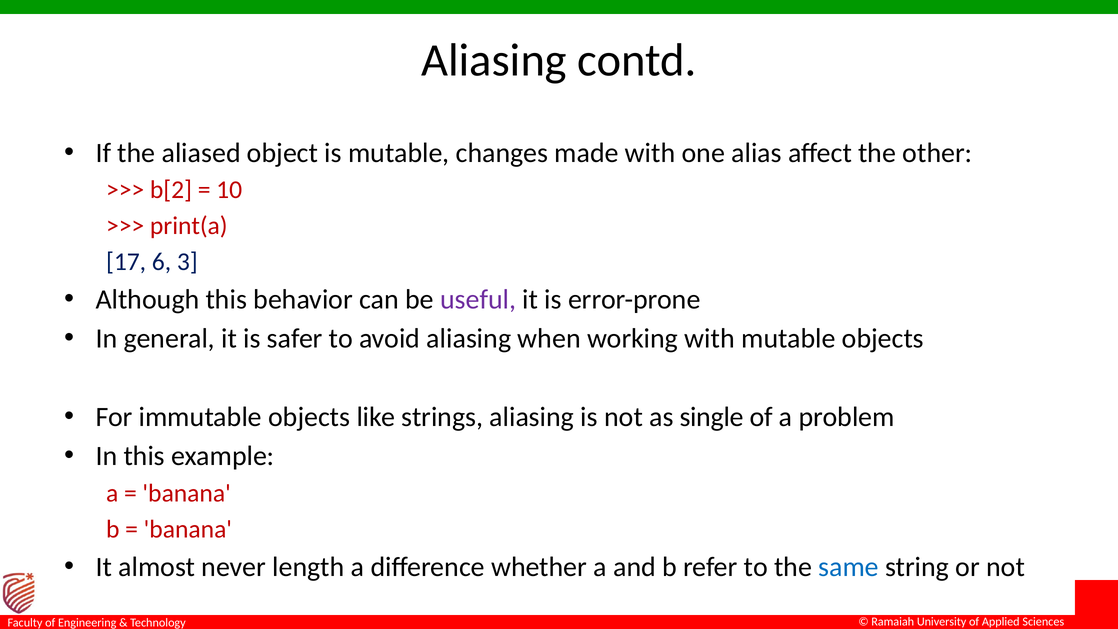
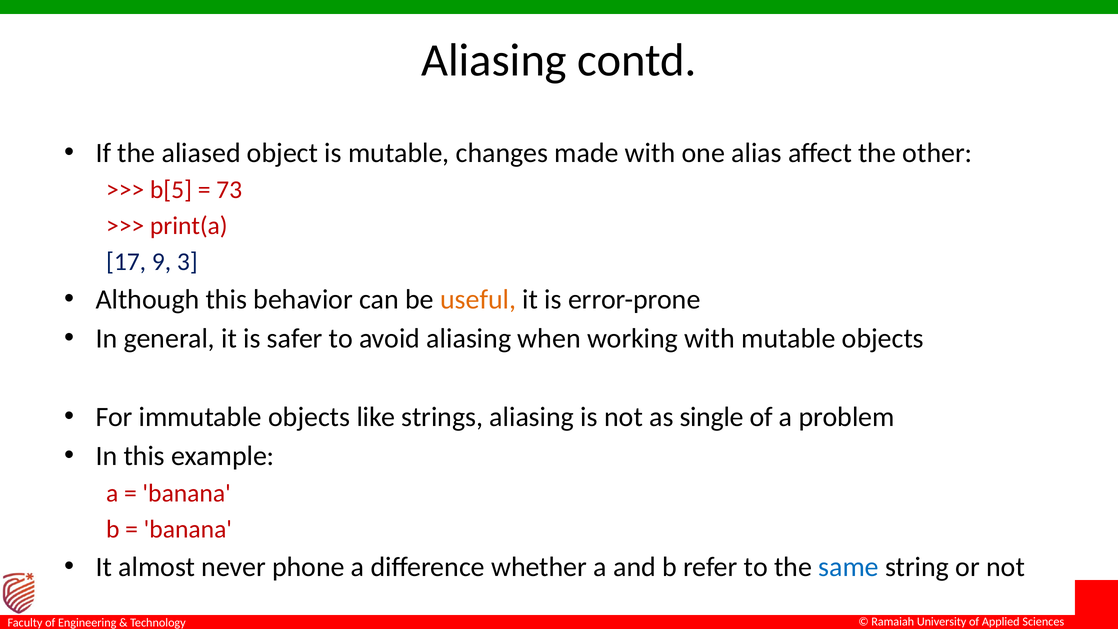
b[2: b[2 -> b[5
10: 10 -> 73
6: 6 -> 9
useful colour: purple -> orange
length: length -> phone
